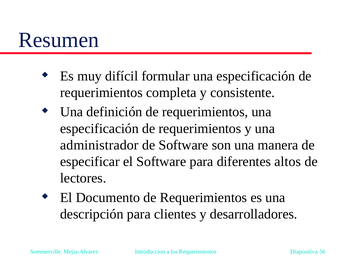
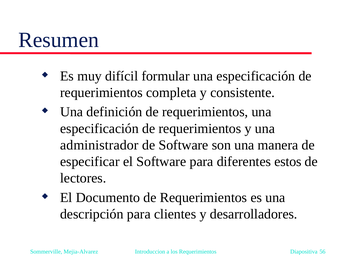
altos: altos -> estos
